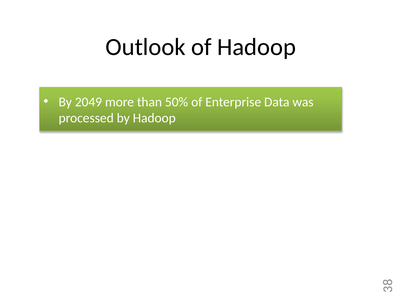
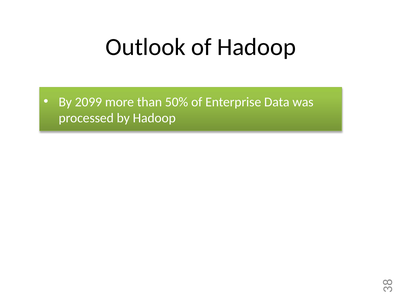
2049: 2049 -> 2099
